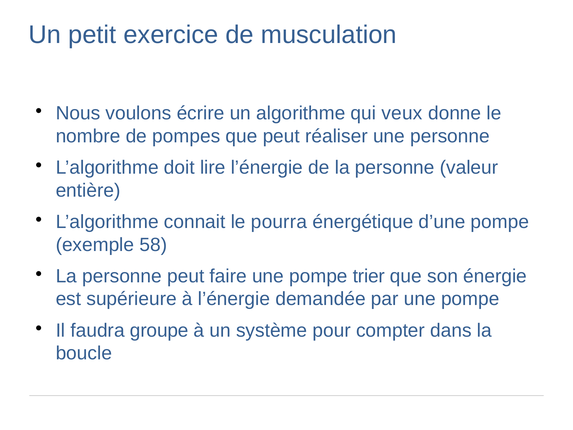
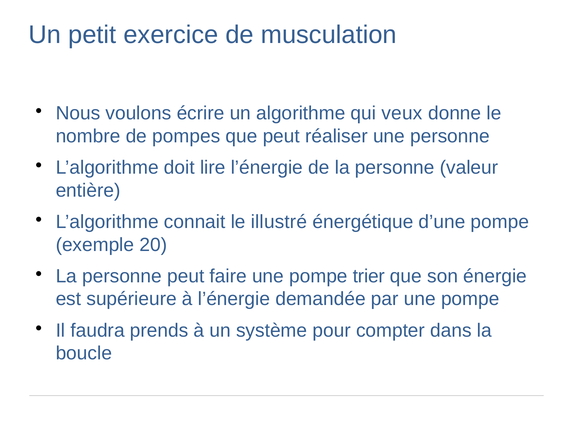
pourra: pourra -> illustré
58: 58 -> 20
groupe: groupe -> prends
